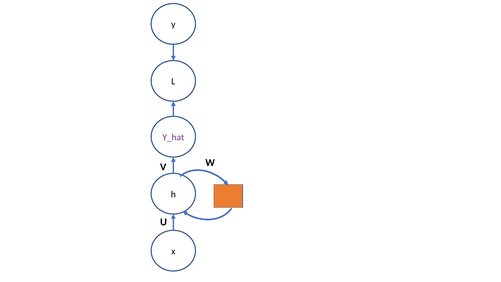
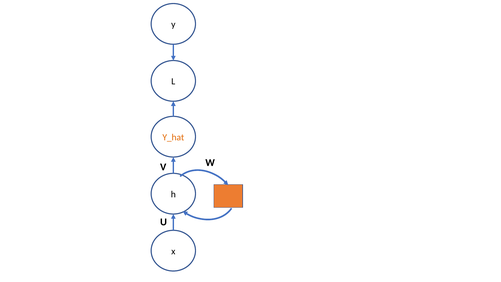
Y_hat colour: purple -> orange
